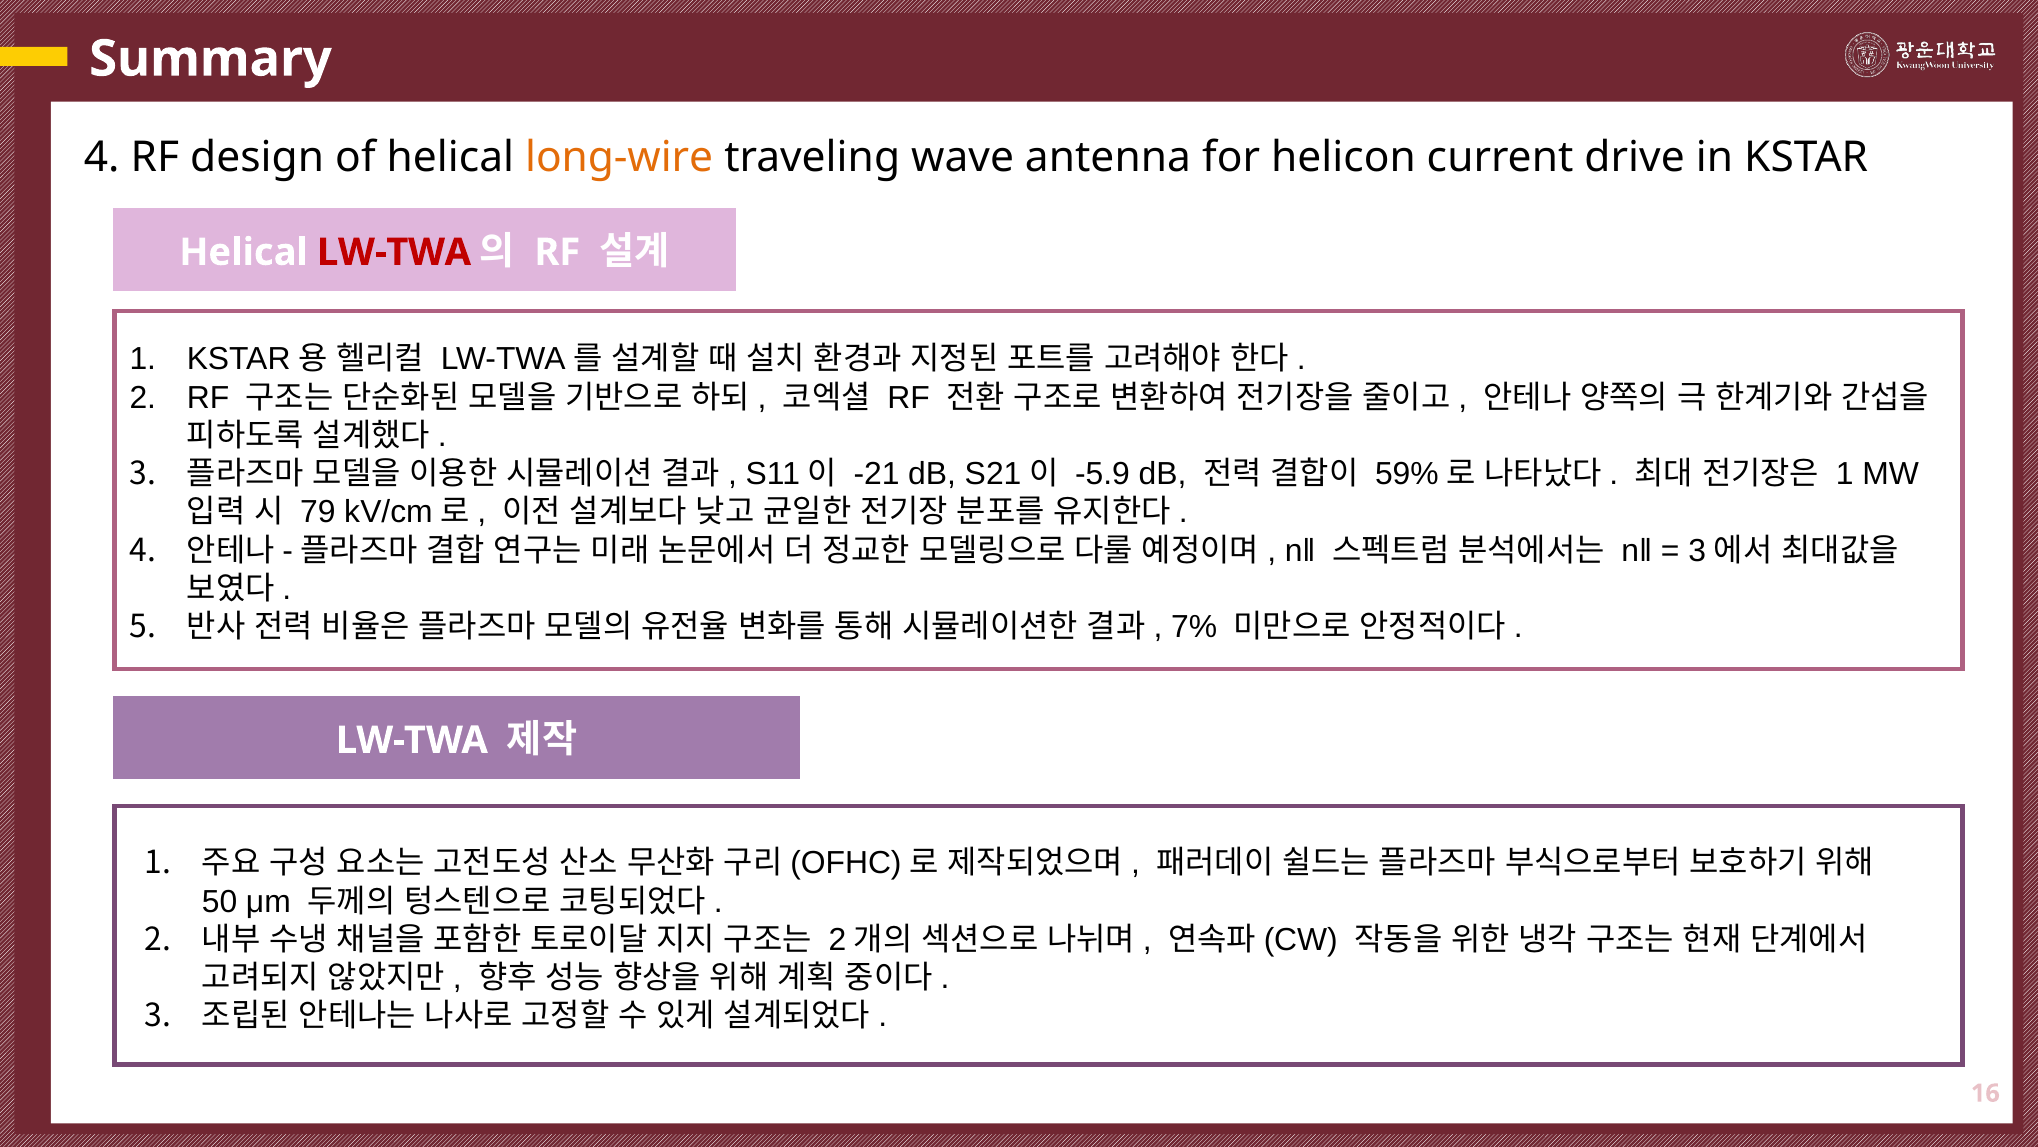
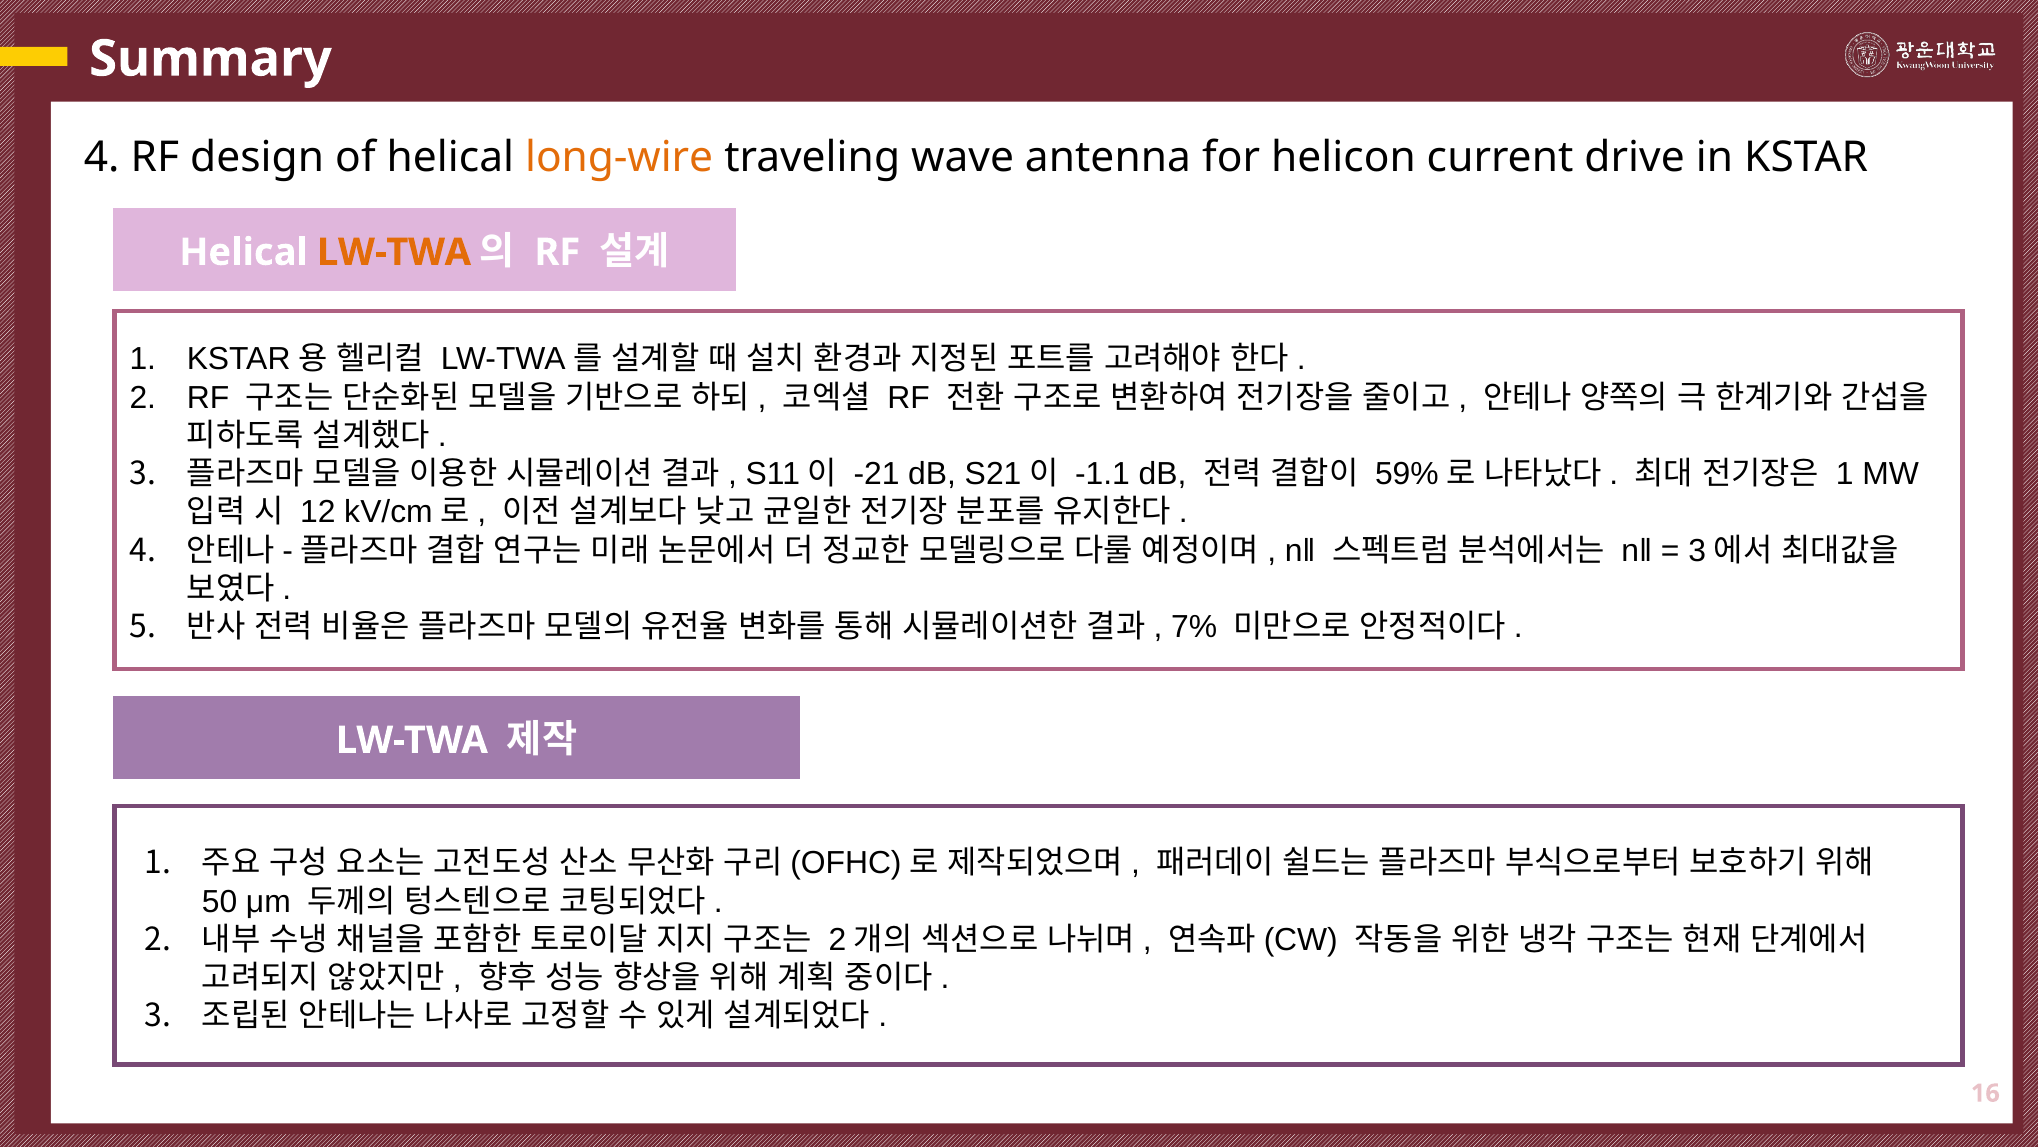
LW-TWA at (394, 252) colour: red -> orange
-5.9: -5.9 -> -1.1
79: 79 -> 12
